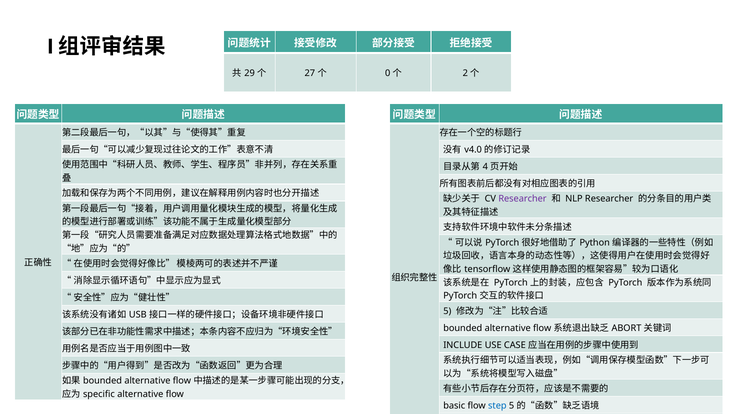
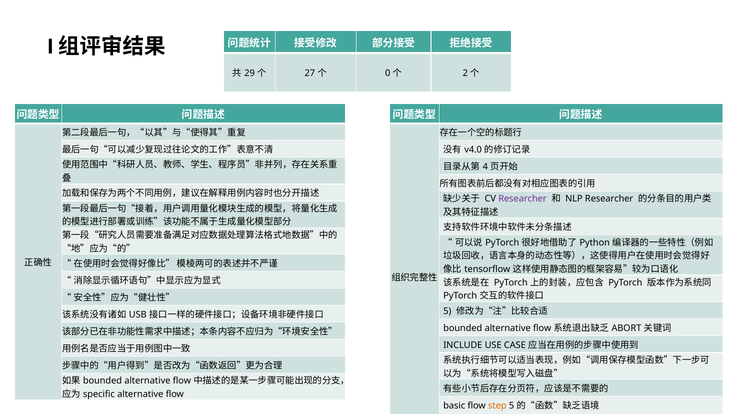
step colour: blue -> orange
